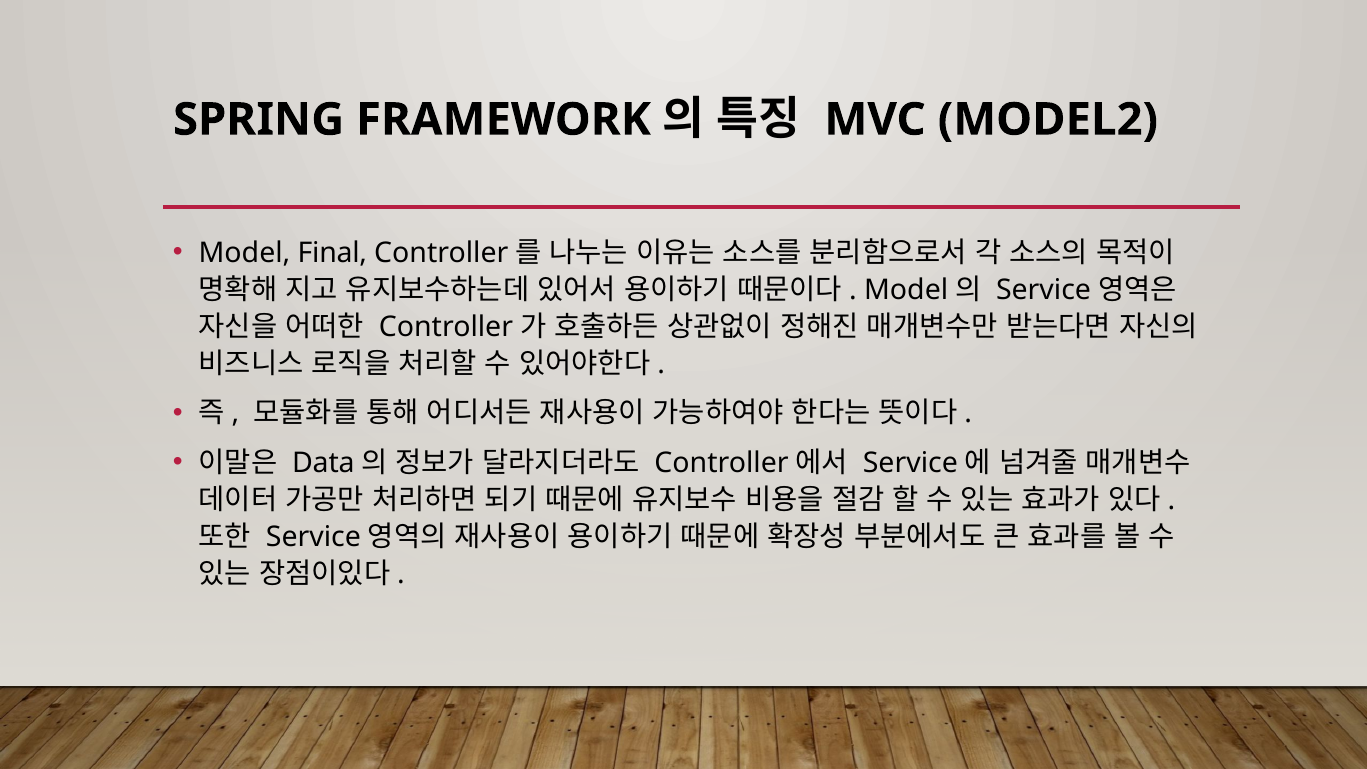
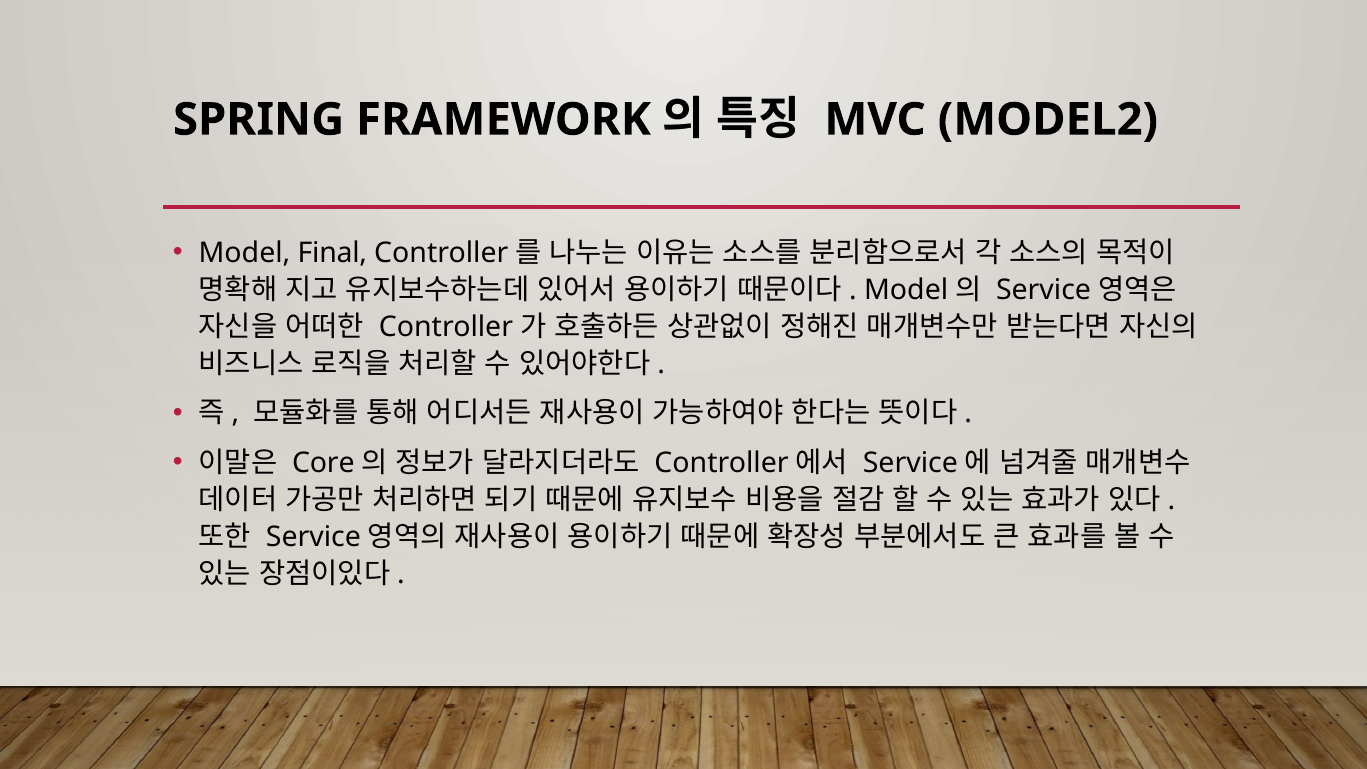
Data: Data -> Core
